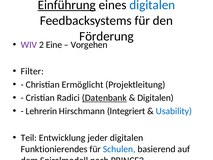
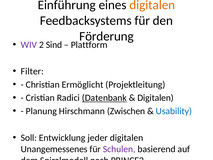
Einführung underline: present -> none
digitalen at (152, 5) colour: blue -> orange
Eine: Eine -> Sind
Vorgehen: Vorgehen -> Plattform
Lehrerin: Lehrerin -> Planung
Integriert: Integriert -> Zwischen
Teil: Teil -> Soll
Funktionierendes: Funktionierendes -> Unangemessenes
Schulen colour: blue -> purple
